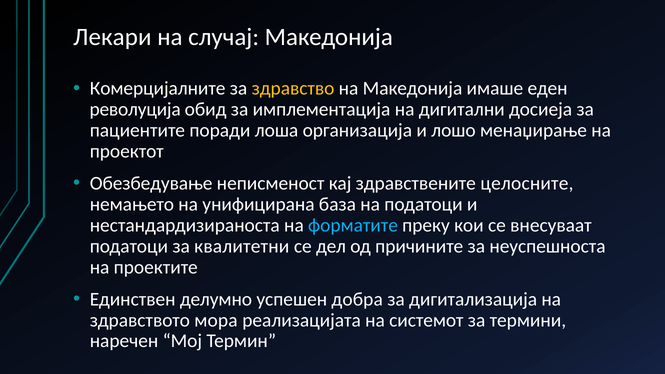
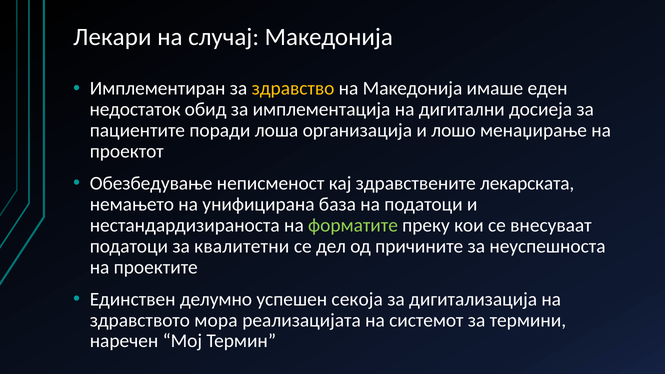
Комерцијалните: Комерцијалните -> Имплементиран
револуција: револуција -> недостаток
целосните: целосните -> лекарската
форматите colour: light blue -> light green
добра: добра -> секоја
